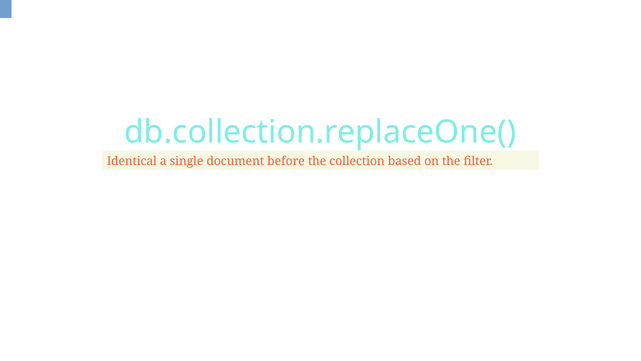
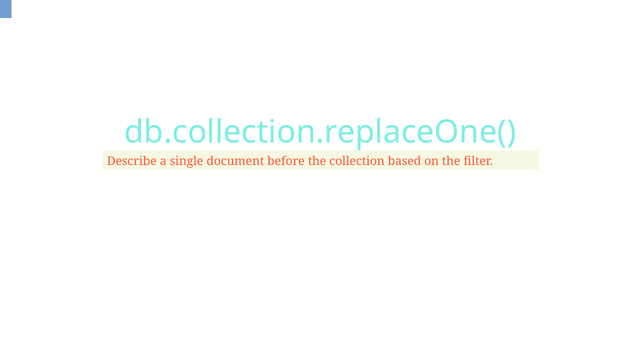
Identical: Identical -> Describe
